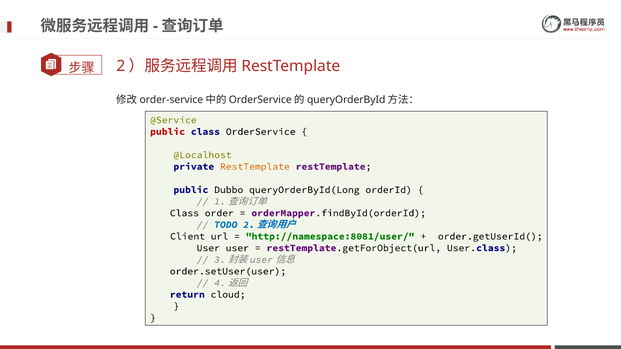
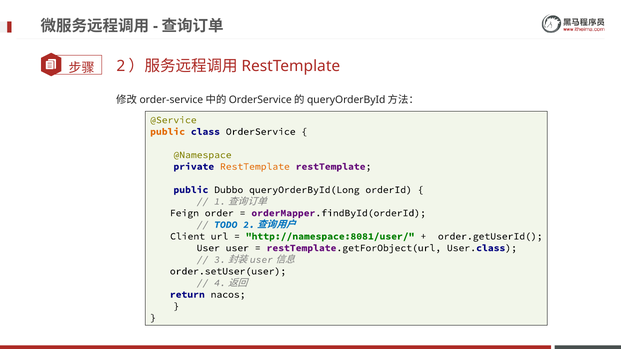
public at (168, 132) colour: red -> orange
@Localhost: @Localhost -> @Namespace
Class at (184, 213): Class -> Feign
cloud: cloud -> nacos
